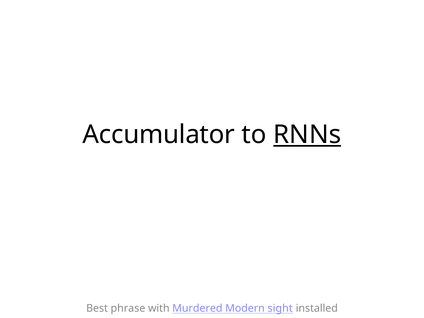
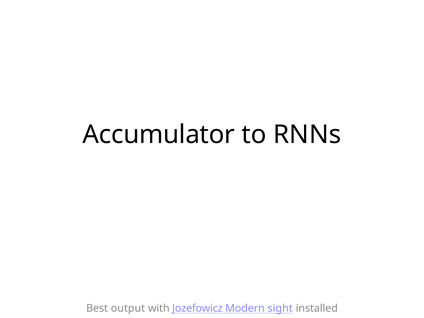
RNNs underline: present -> none
phrase: phrase -> output
Murdered: Murdered -> Jozefowicz
